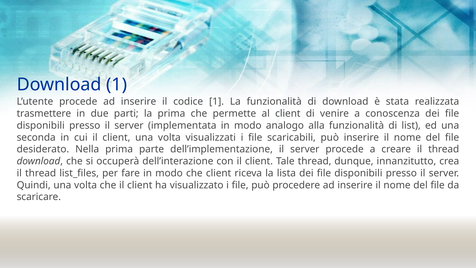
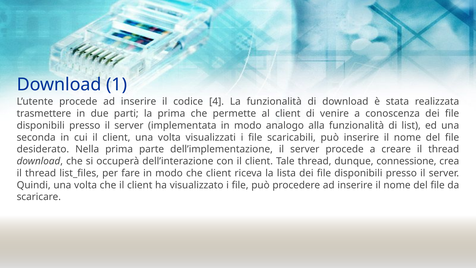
codice 1: 1 -> 4
innanzitutto: innanzitutto -> connessione
